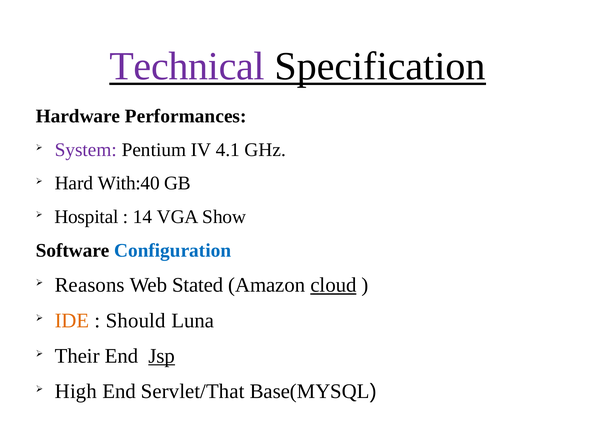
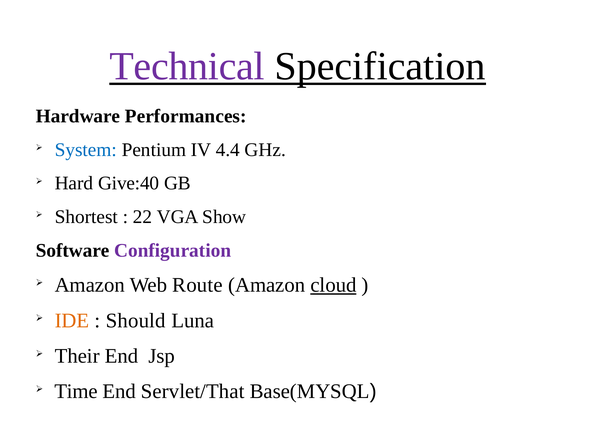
System colour: purple -> blue
4.1: 4.1 -> 4.4
With:40: With:40 -> Give:40
Hospital: Hospital -> Shortest
14: 14 -> 22
Configuration colour: blue -> purple
Reasons at (90, 286): Reasons -> Amazon
Stated: Stated -> Route
Jsp underline: present -> none
High: High -> Time
